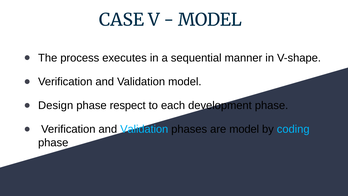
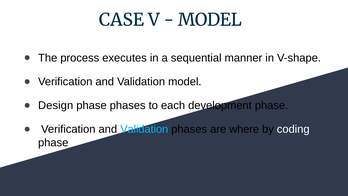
phase respect: respect -> phases
are model: model -> where
coding colour: light blue -> white
